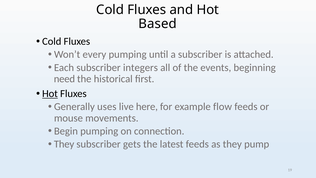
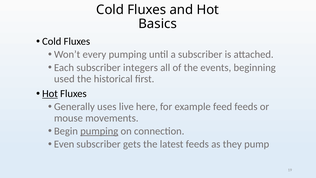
Based: Based -> Basics
need: need -> used
flow: flow -> feed
pumping at (99, 131) underline: none -> present
They at (64, 144): They -> Even
